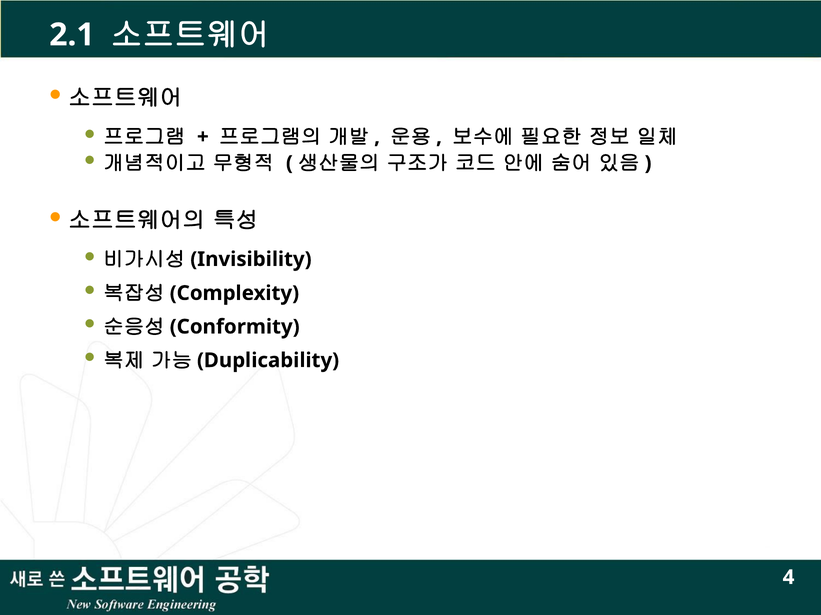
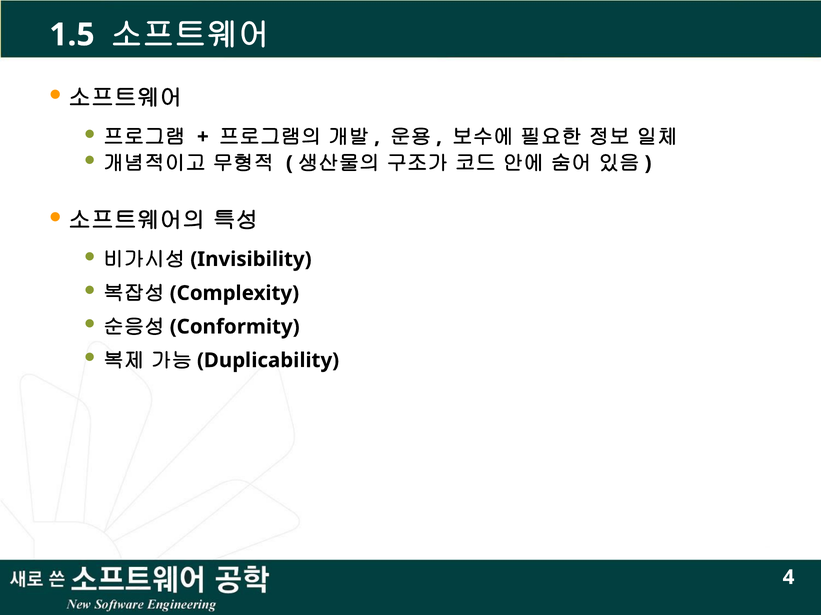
2.1: 2.1 -> 1.5
